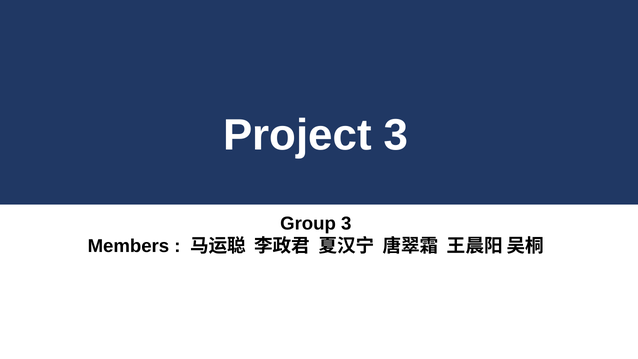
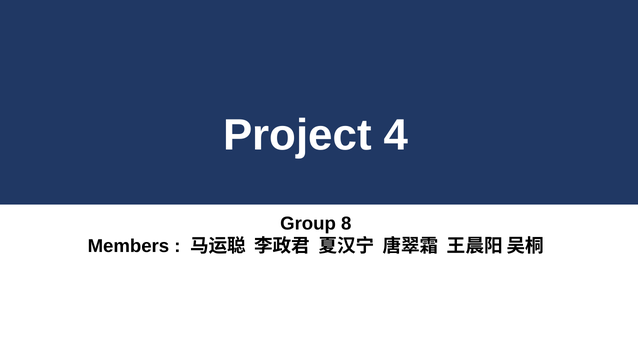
Project 3: 3 -> 4
Group 3: 3 -> 8
